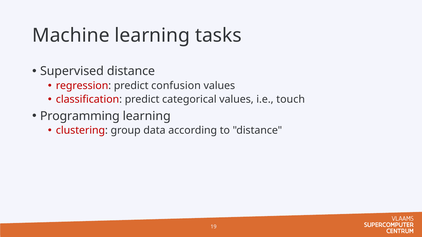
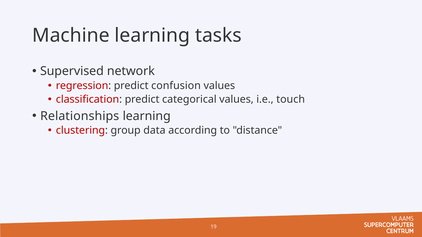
Supervised distance: distance -> network
Programming: Programming -> Relationships
